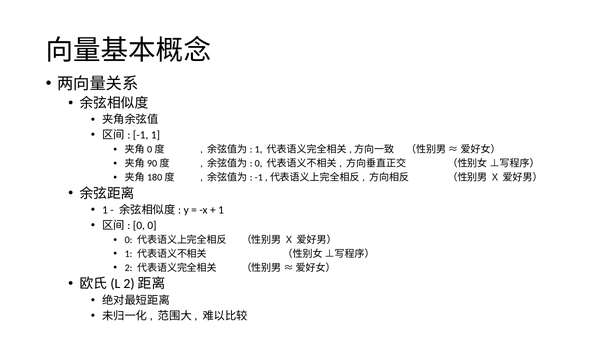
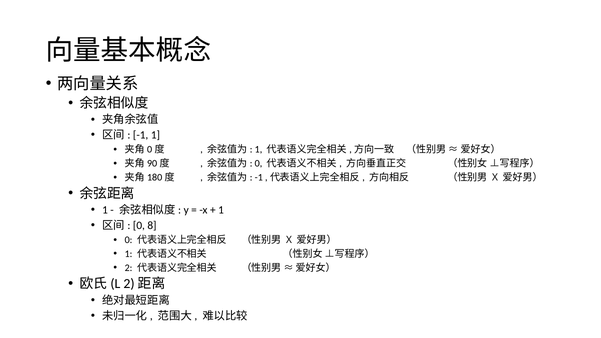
0 0: 0 -> 8
